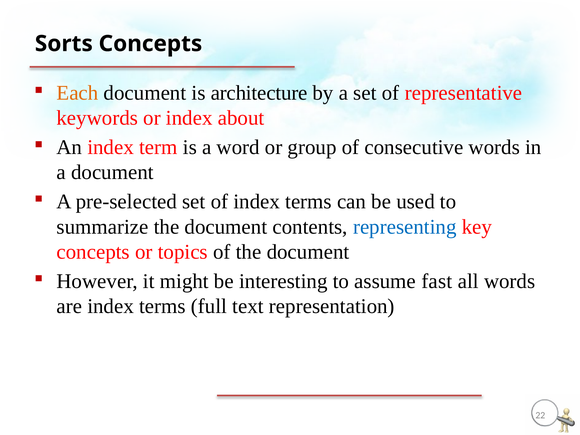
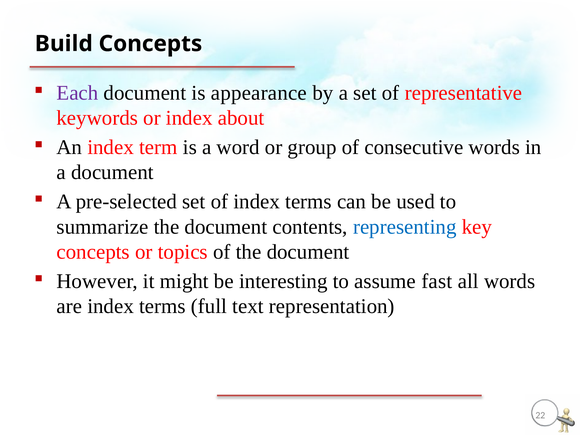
Sorts: Sorts -> Build
Each colour: orange -> purple
architecture: architecture -> appearance
